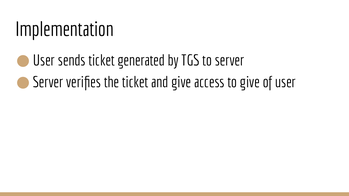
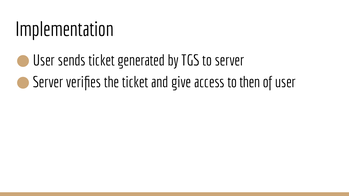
to give: give -> then
